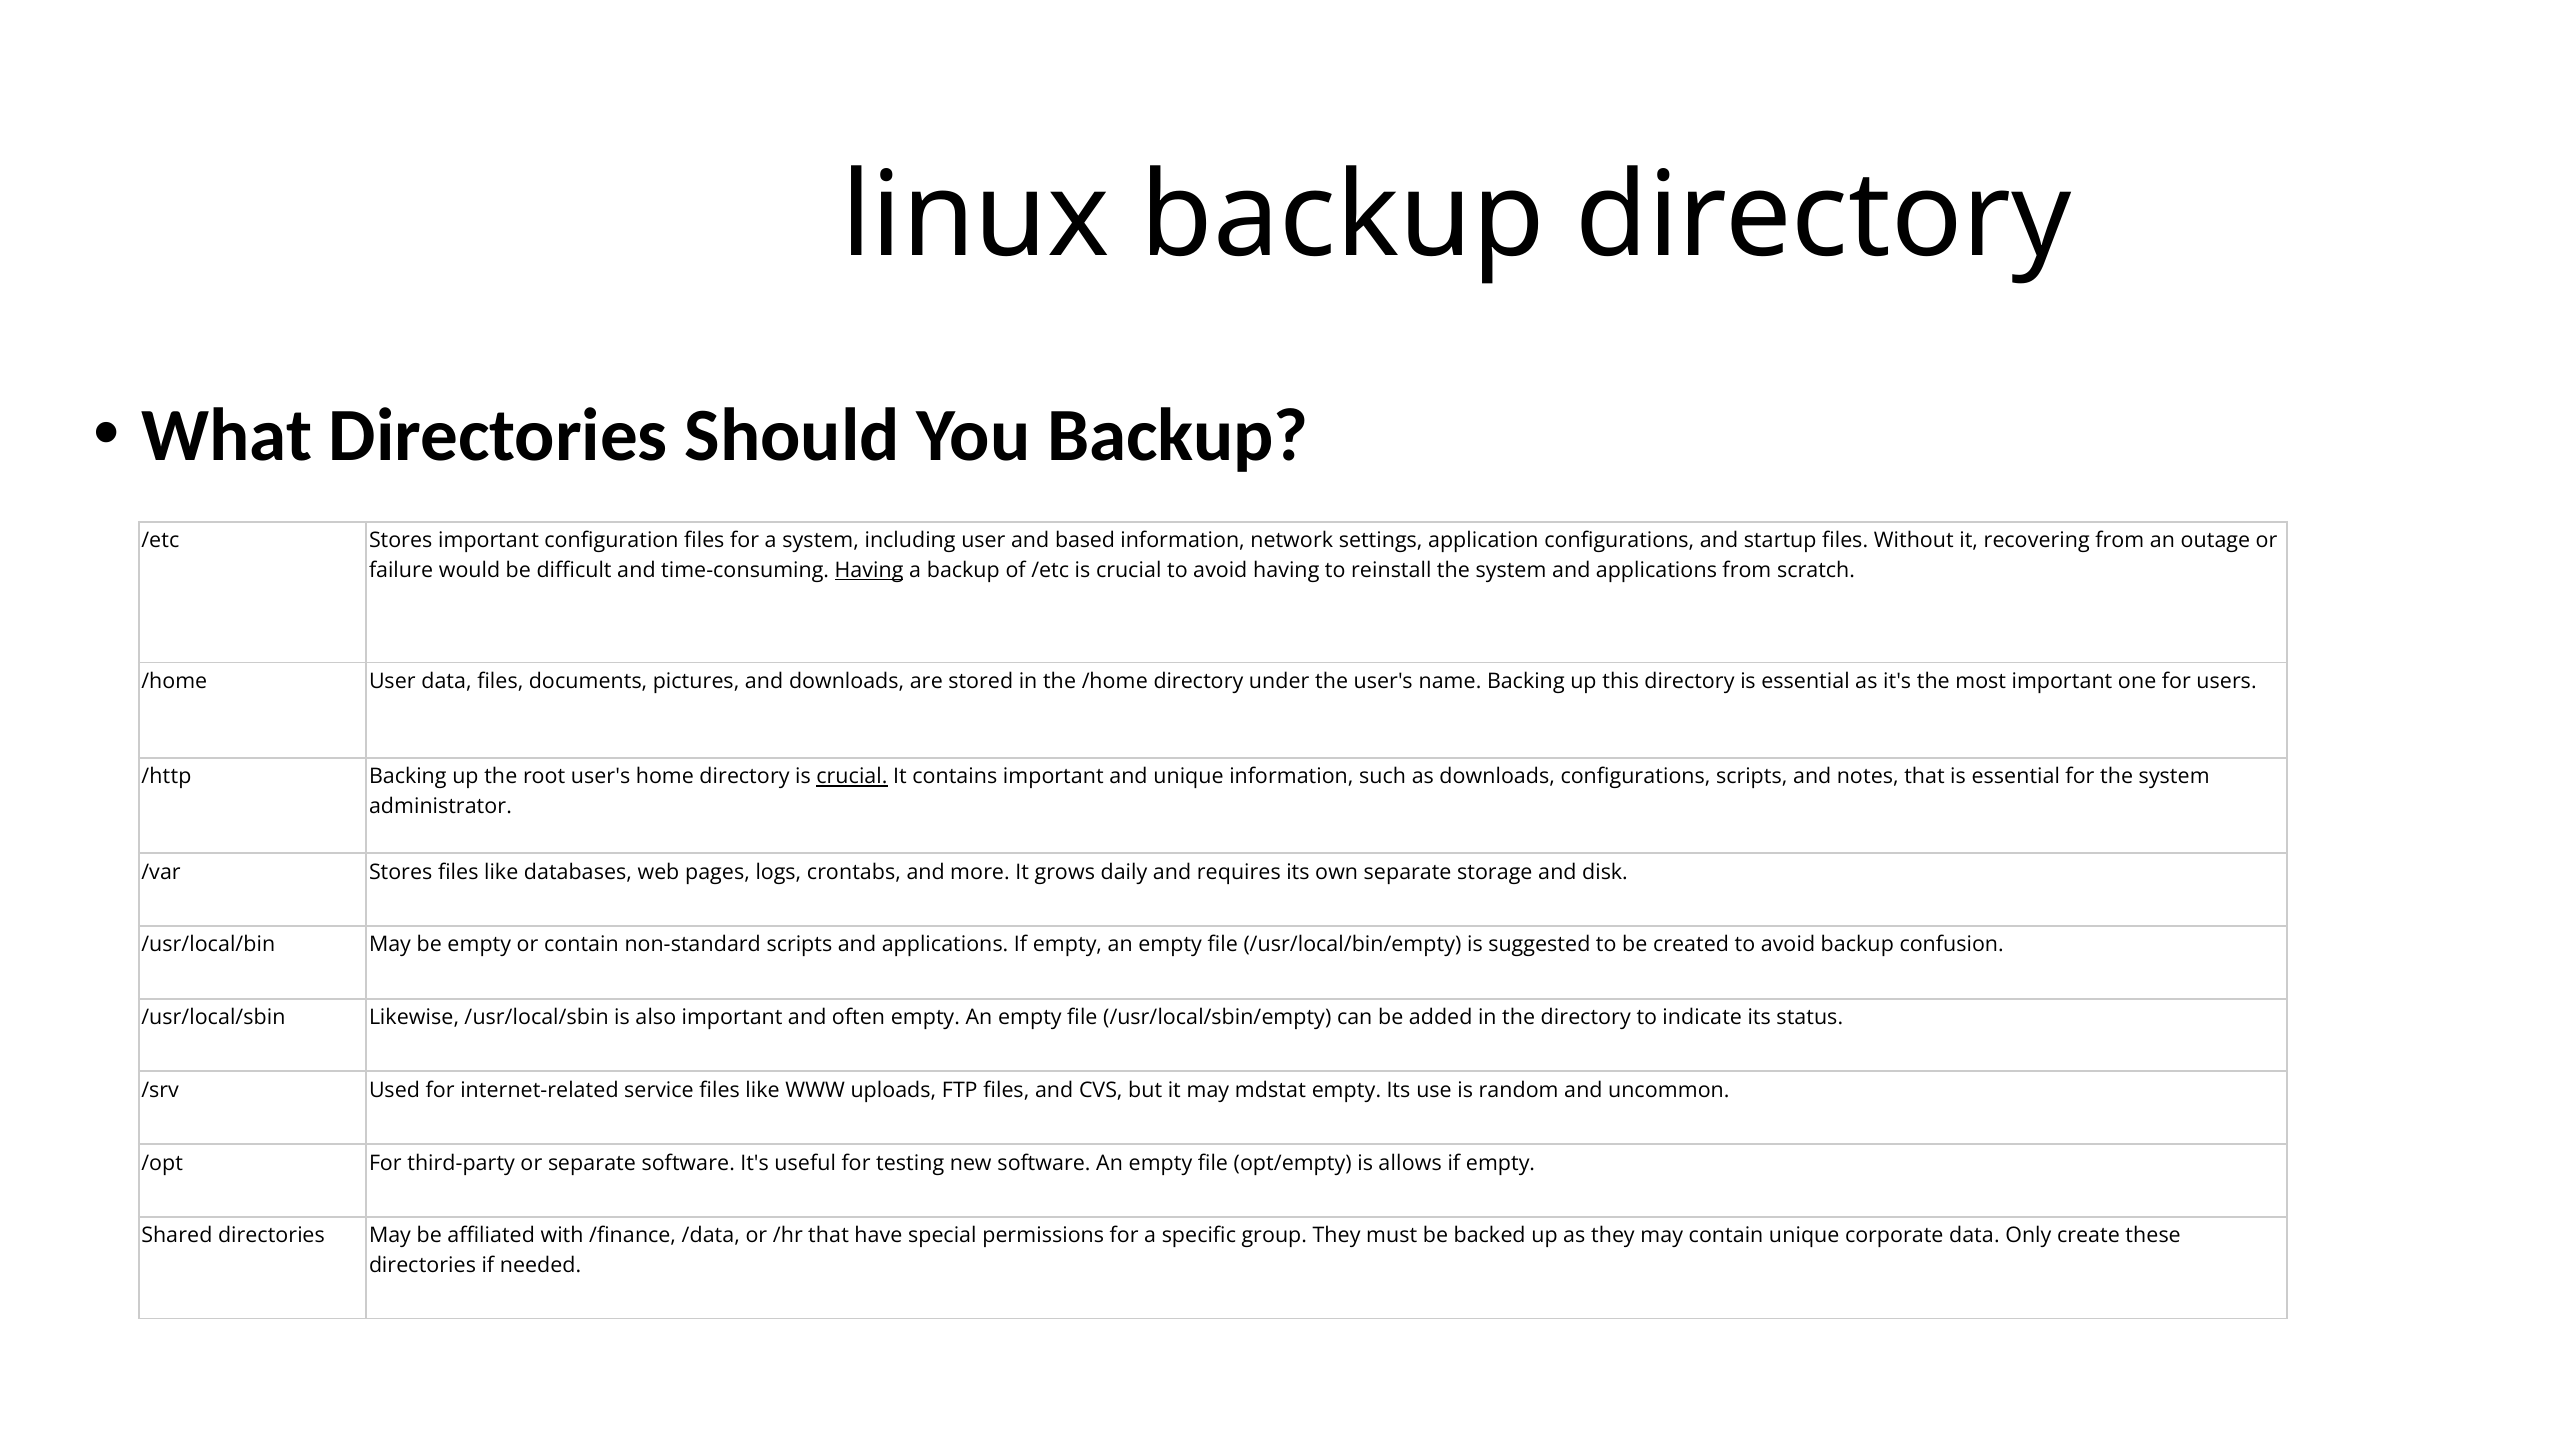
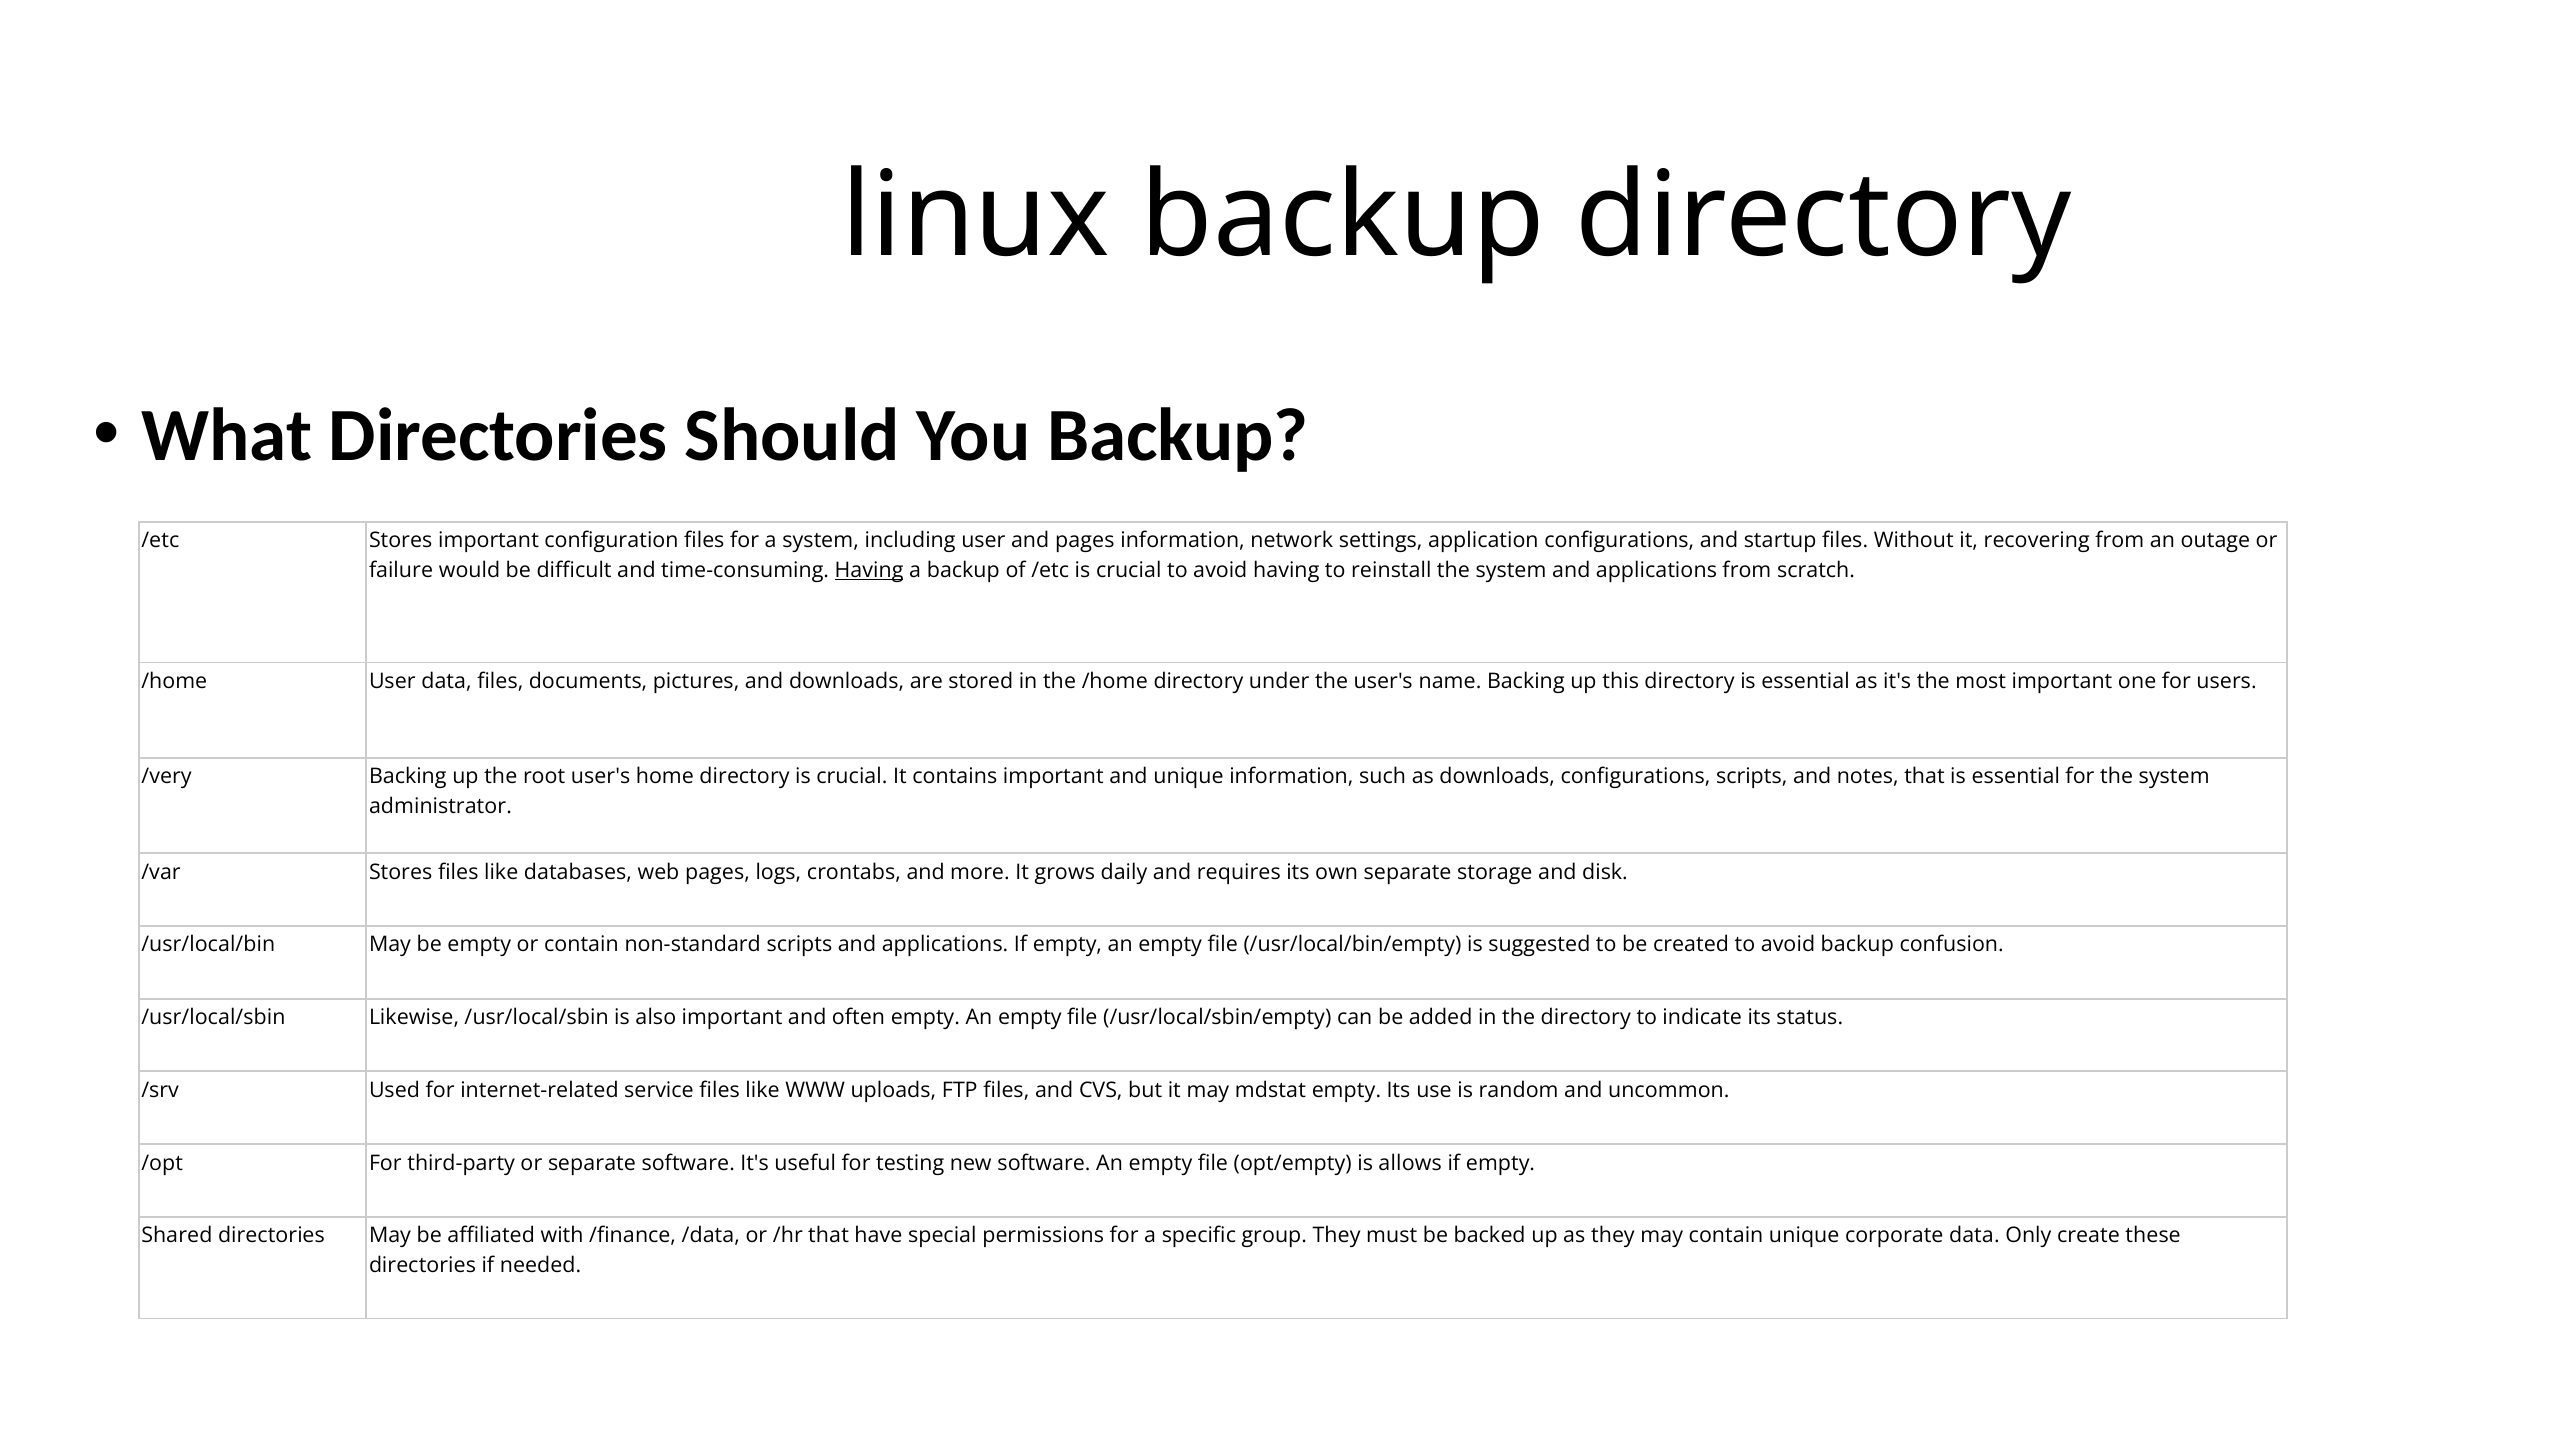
and based: based -> pages
/http: /http -> /very
crucial at (852, 777) underline: present -> none
